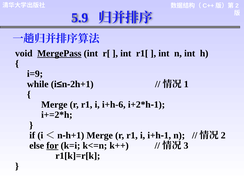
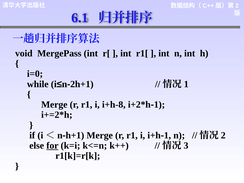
5.9: 5.9 -> 6.1
MergePass underline: present -> none
i=9: i=9 -> i=0
i+h-6: i+h-6 -> i+h-8
